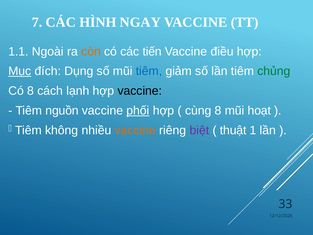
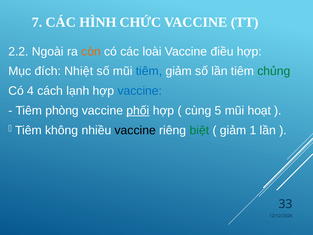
NGAY: NGAY -> CHỨC
1.1: 1.1 -> 2.2
tiến: tiến -> loài
Mục underline: present -> none
Dụng: Dụng -> Nhiệt
Có 8: 8 -> 4
vaccine at (140, 91) colour: black -> blue
nguồn: nguồn -> phòng
cùng 8: 8 -> 5
vaccine at (135, 130) colour: orange -> black
biệt colour: purple -> green
thuật at (233, 130): thuật -> giảm
